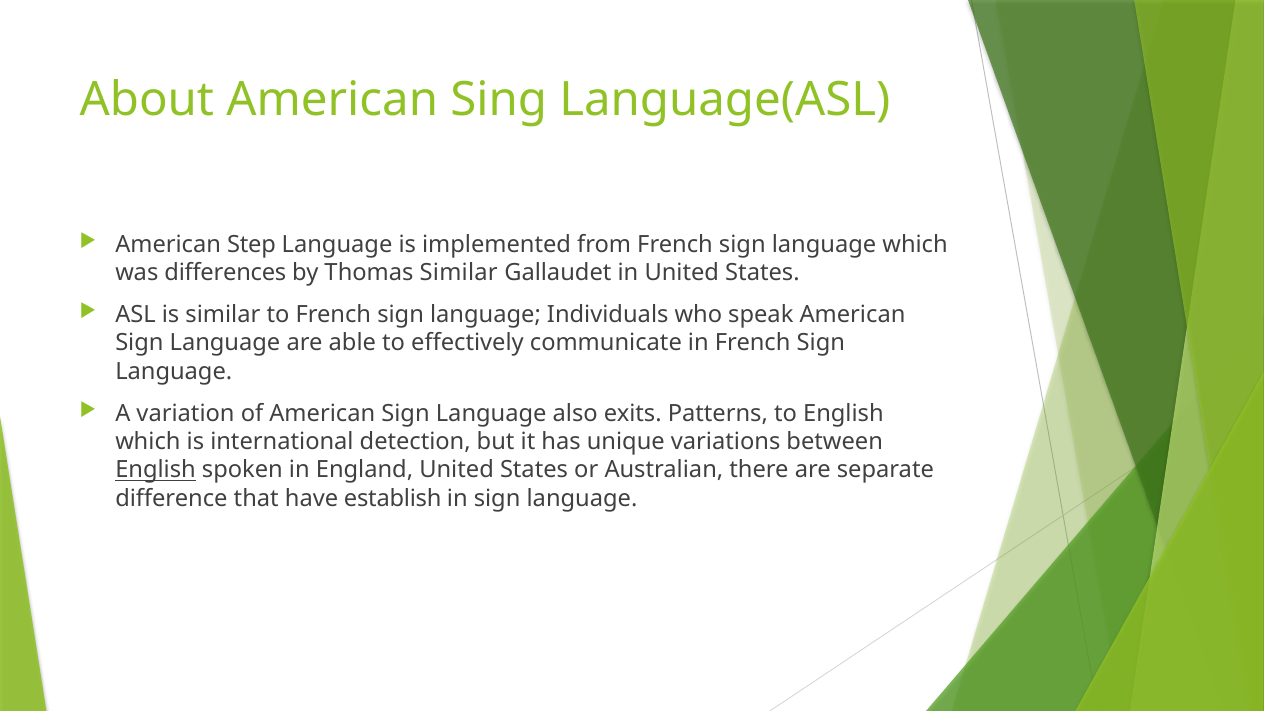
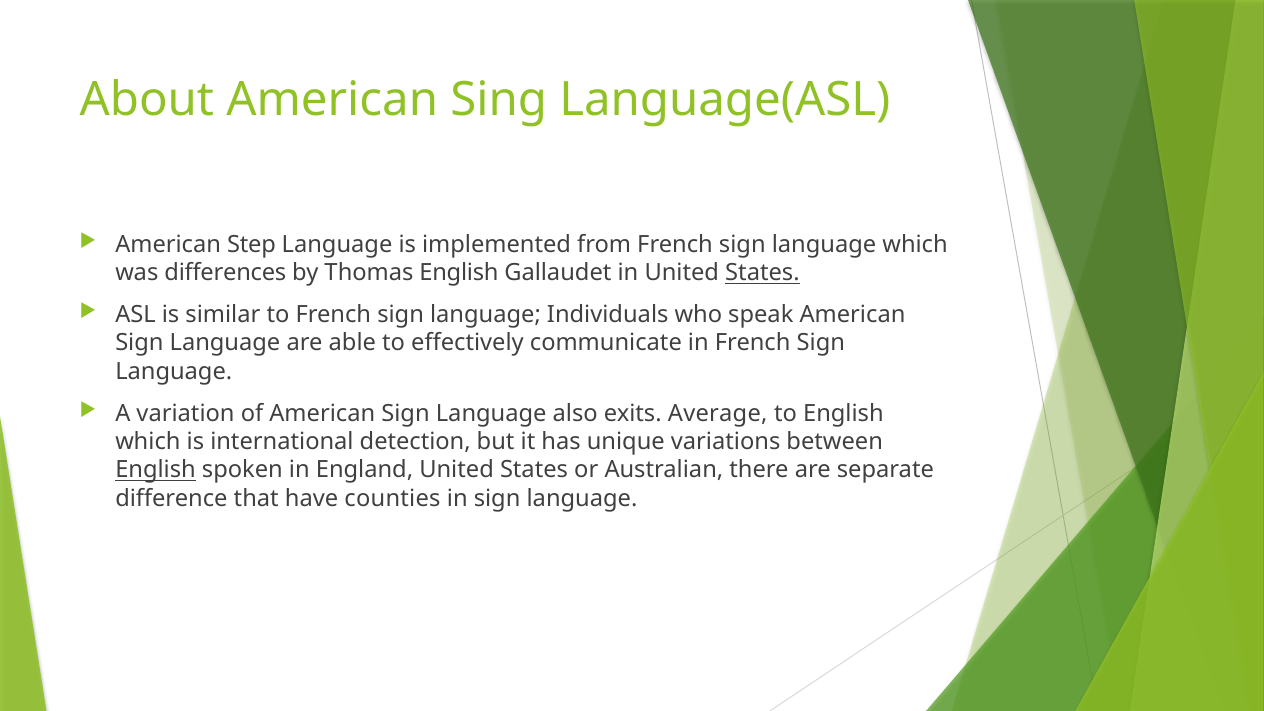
Thomas Similar: Similar -> English
States at (762, 273) underline: none -> present
Patterns: Patterns -> Average
establish: establish -> counties
